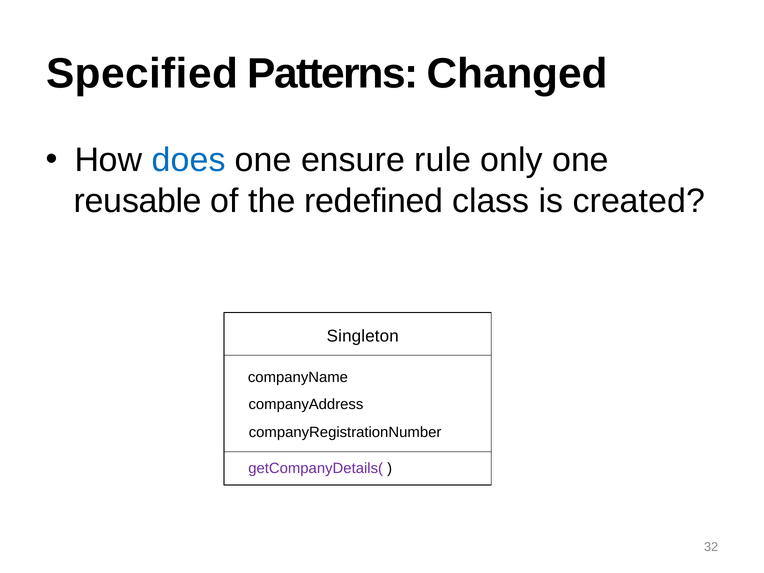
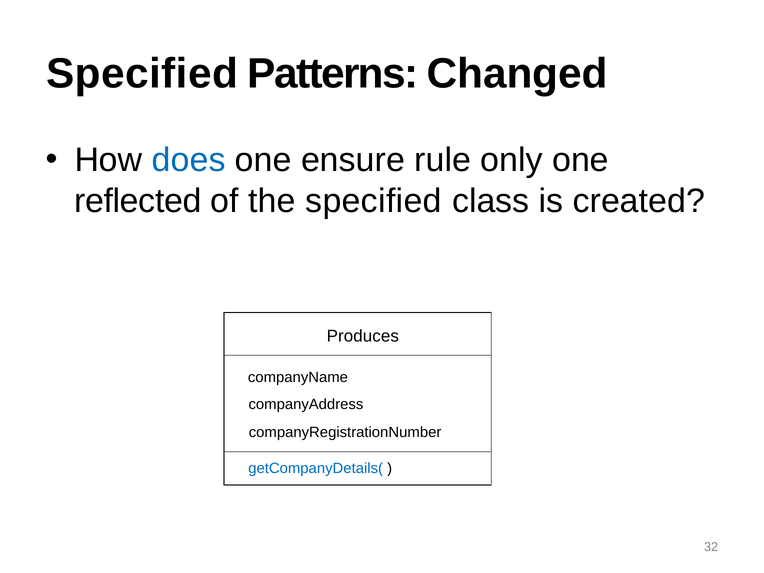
reusable: reusable -> reflected
the redefined: redefined -> specified
Singleton: Singleton -> Produces
getCompanyDetails( colour: purple -> blue
